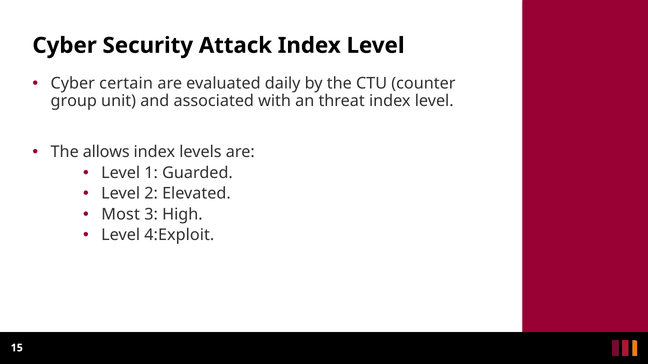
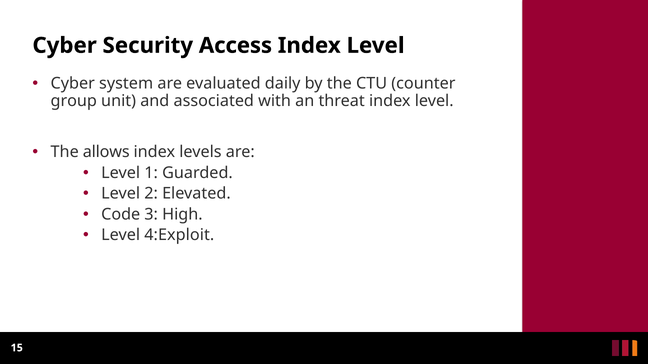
Attack: Attack -> Access
certain: certain -> system
Most: Most -> Code
